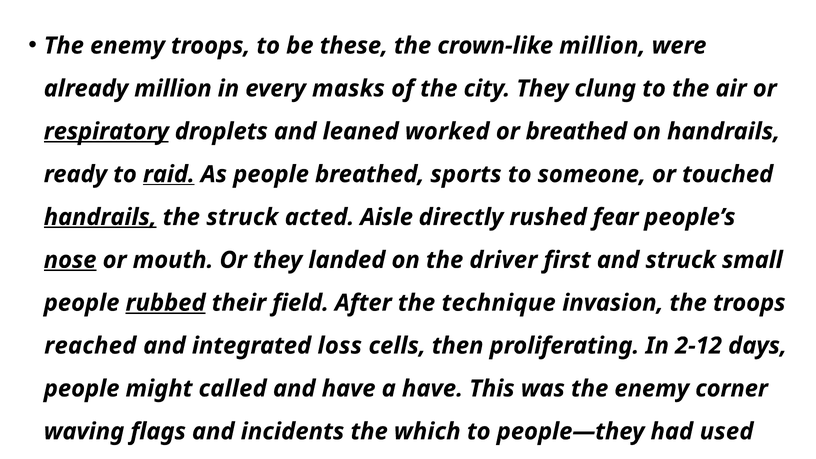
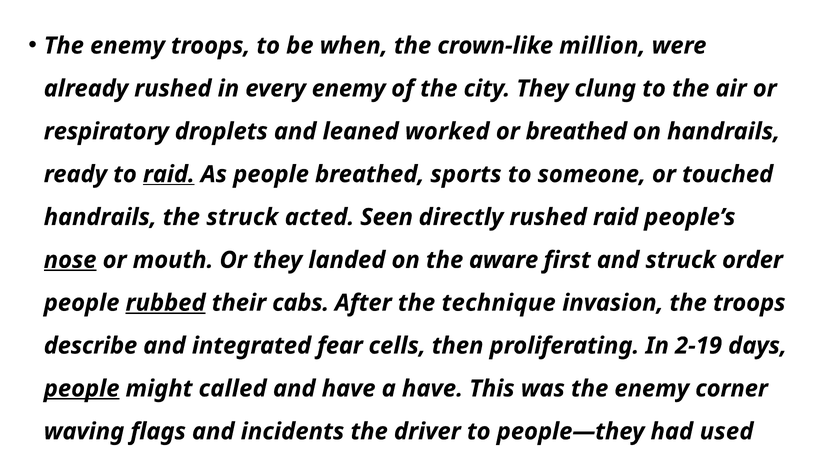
these: these -> when
already million: million -> rushed
every masks: masks -> enemy
respiratory underline: present -> none
handrails at (100, 217) underline: present -> none
Aisle: Aisle -> Seen
rushed fear: fear -> raid
driver: driver -> aware
small: small -> order
field: field -> cabs
reached: reached -> describe
loss: loss -> fear
2-12: 2-12 -> 2-19
people at (82, 389) underline: none -> present
which: which -> driver
